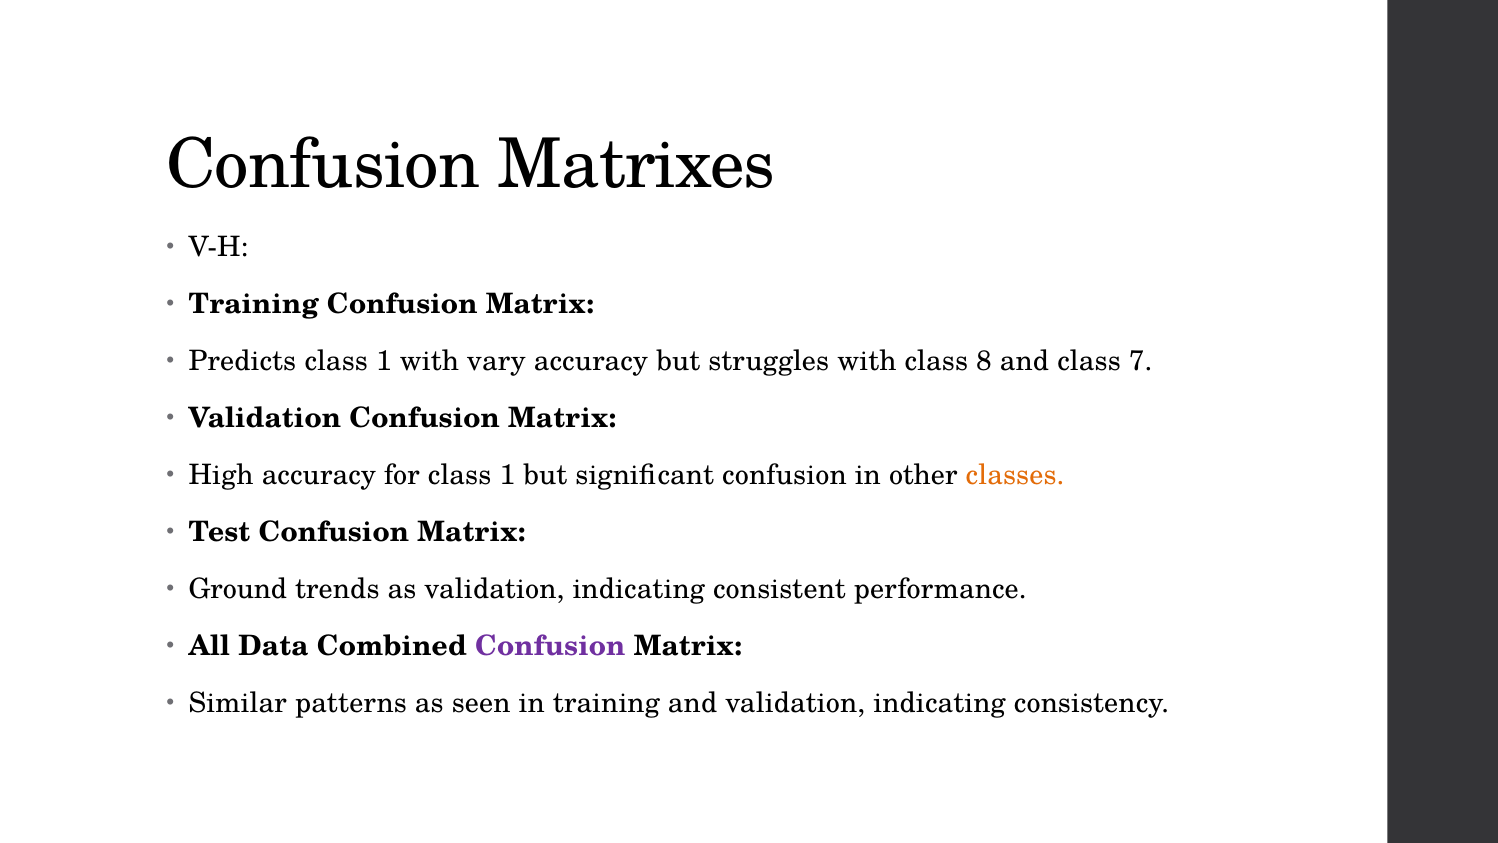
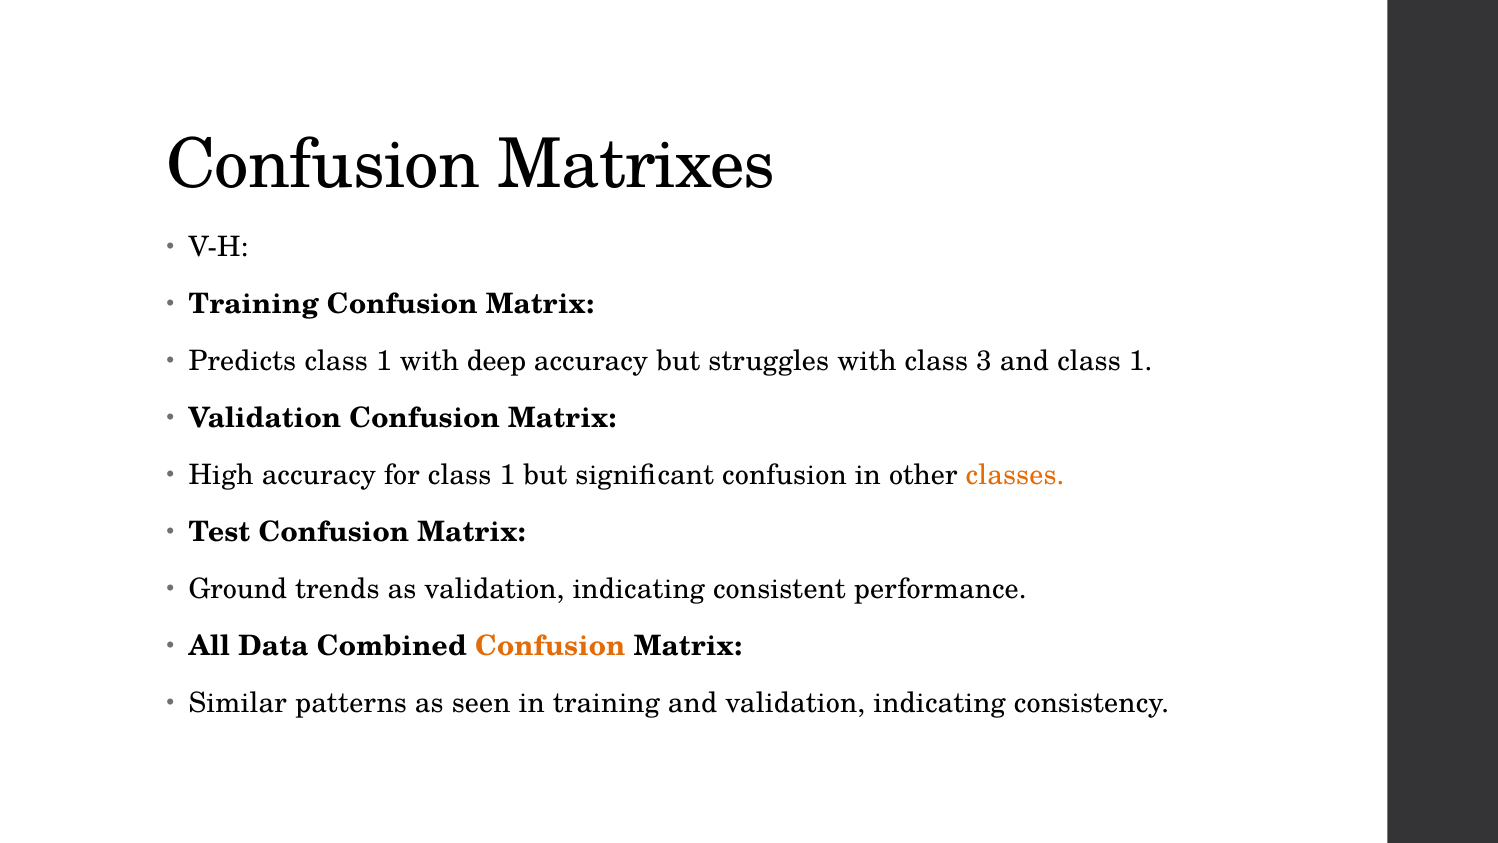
vary: vary -> deep
8: 8 -> 3
and class 7: 7 -> 1
Confusion at (550, 646) colour: purple -> orange
